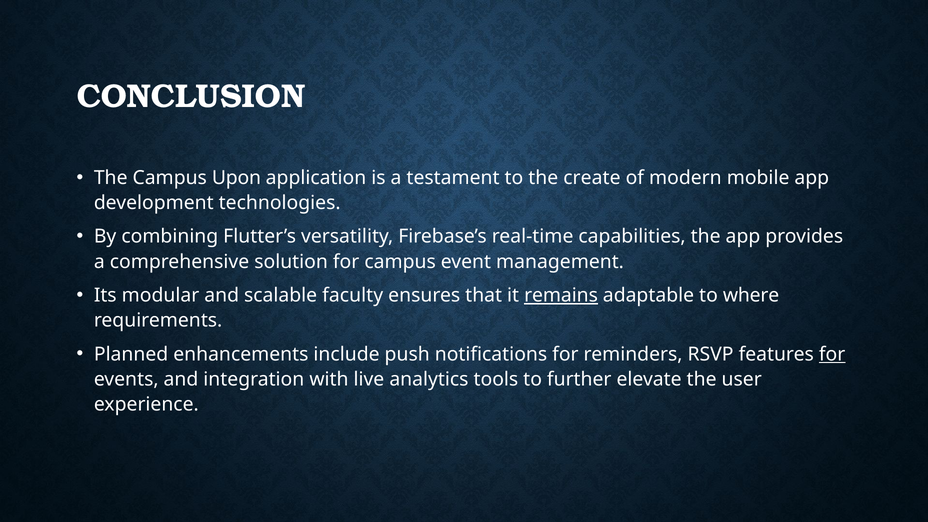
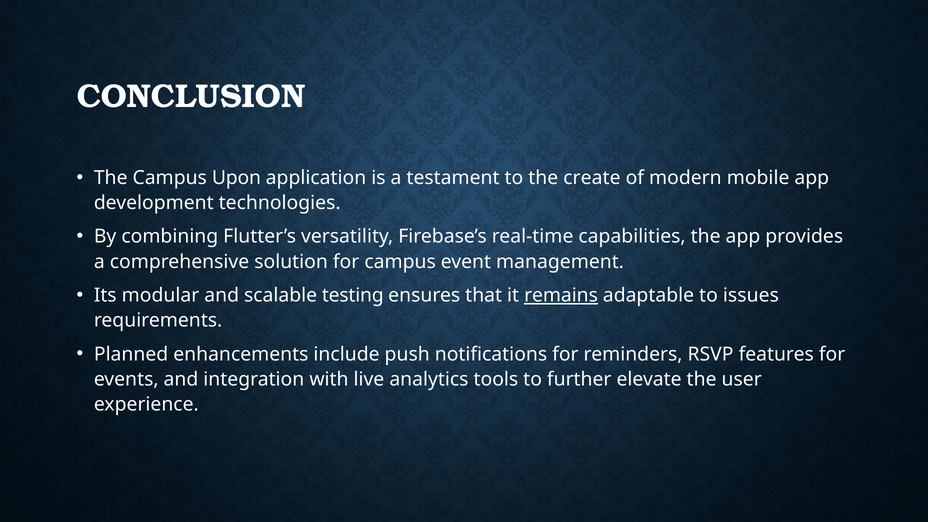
faculty: faculty -> testing
where: where -> issues
for at (832, 354) underline: present -> none
